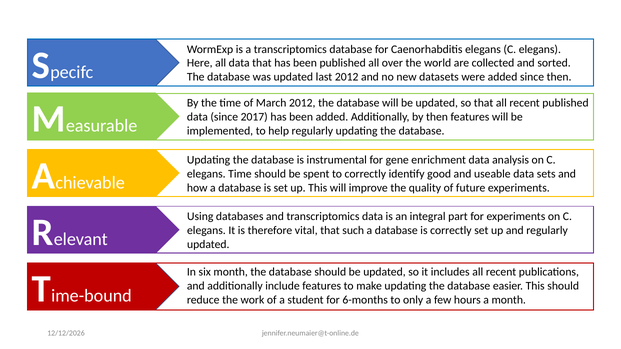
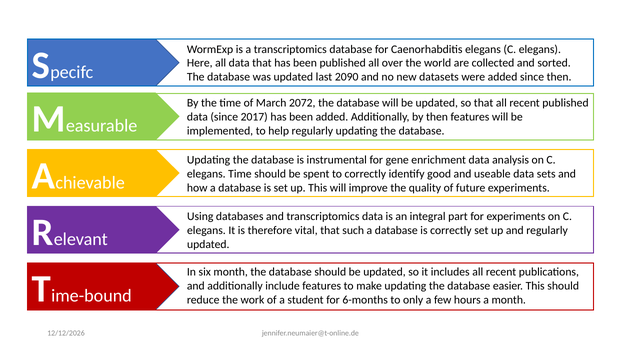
last 2012: 2012 -> 2090
March 2012: 2012 -> 2072
